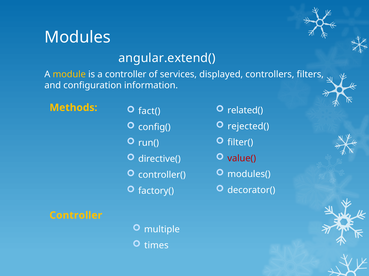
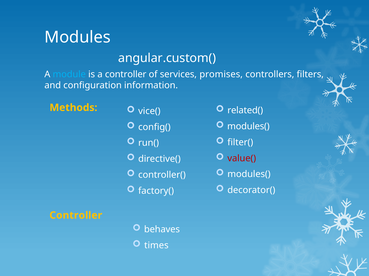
angular.extend(: angular.extend( -> angular.custom(
module colour: yellow -> light blue
displayed: displayed -> promises
fact(: fact( -> vice(
rejected( at (248, 127): rejected( -> modules(
multiple: multiple -> behaves
